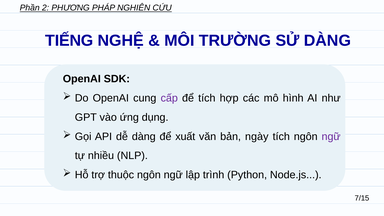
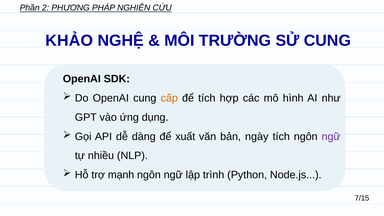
TIẾNG: TIẾNG -> KHẢO
SỬ DÀNG: DÀNG -> CUNG
cấp colour: purple -> orange
thuộc: thuộc -> mạnh
